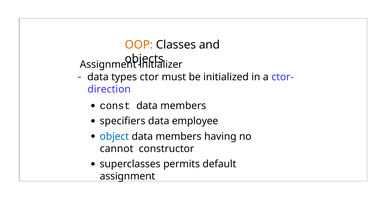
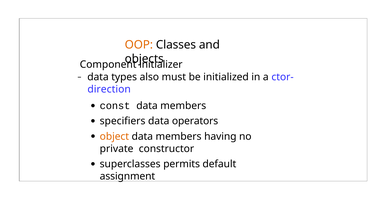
Assignment at (108, 64): Assignment -> Component
ctor: ctor -> also
employee: employee -> operators
object colour: blue -> orange
cannot: cannot -> private
